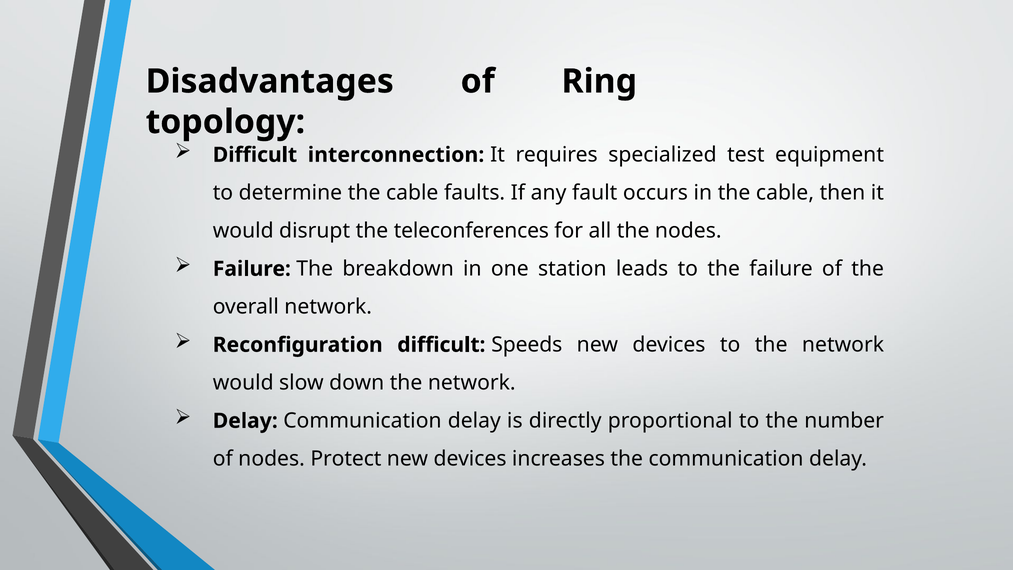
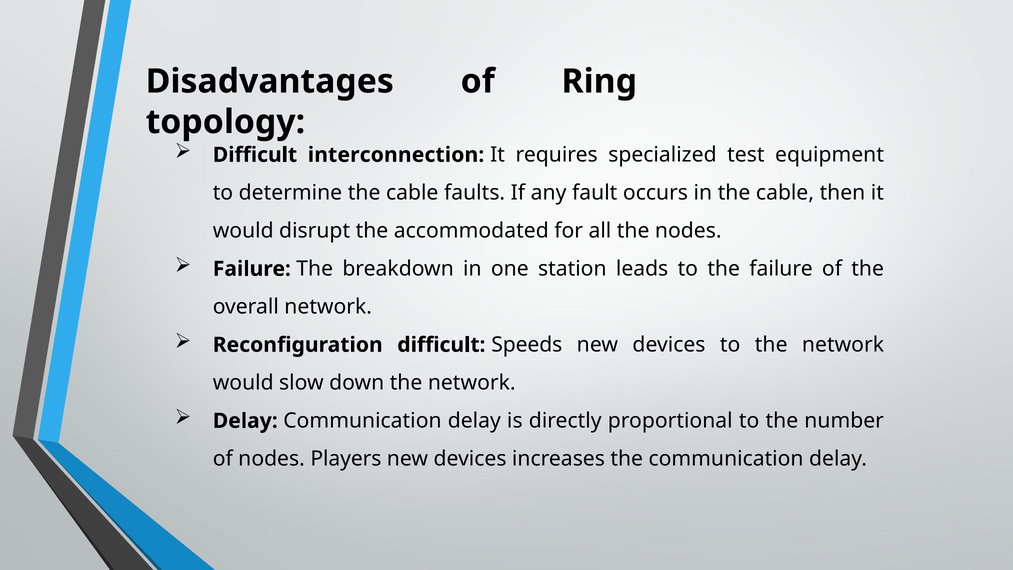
teleconferences: teleconferences -> accommodated
Protect: Protect -> Players
